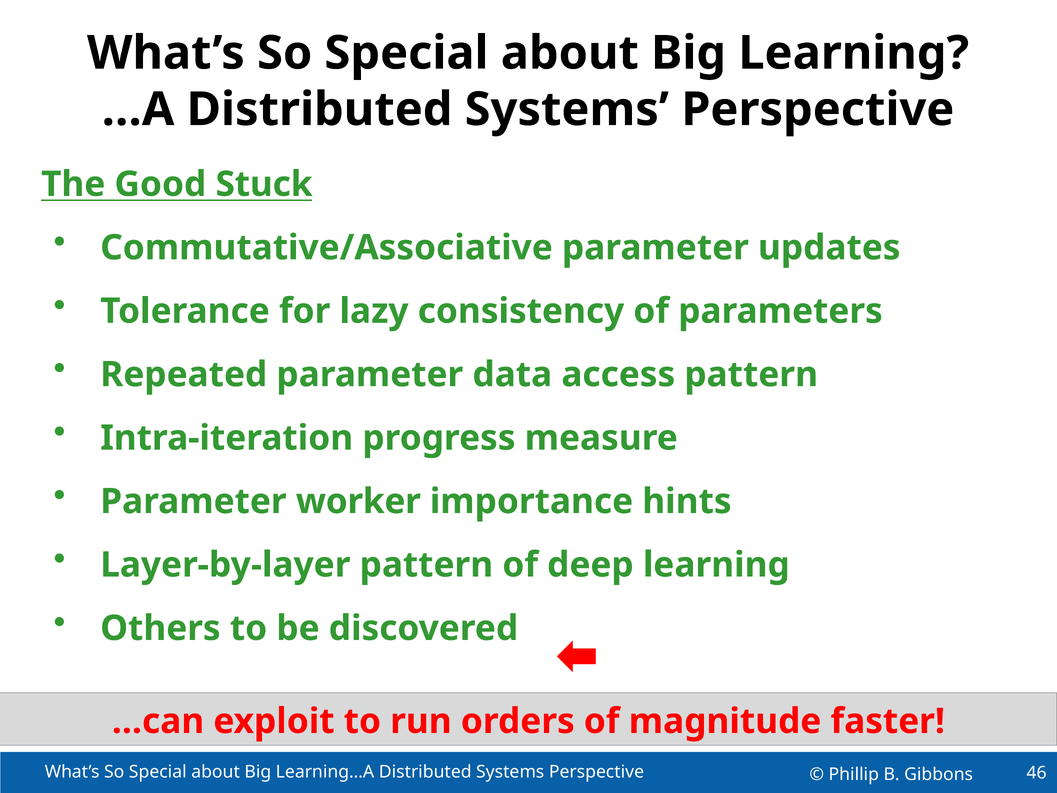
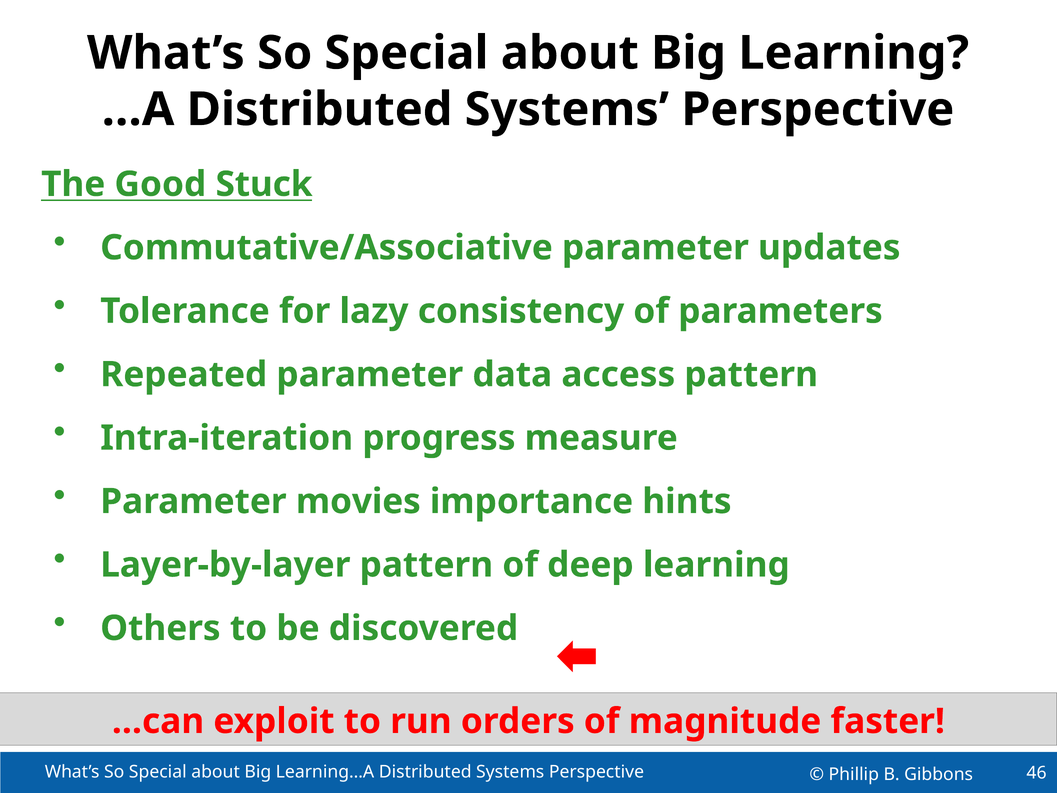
worker: worker -> movies
